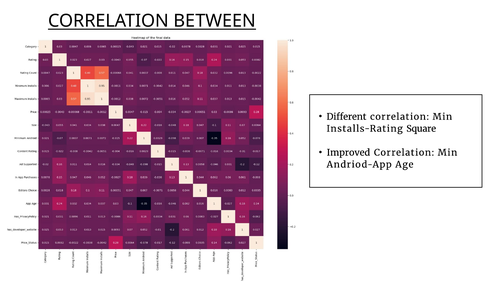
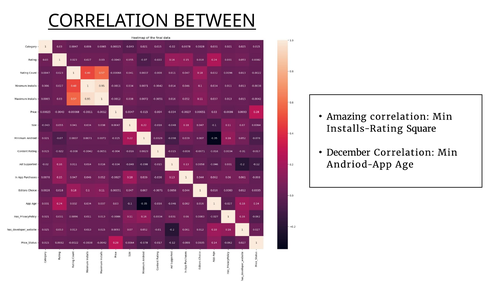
Different: Different -> Amazing
Improved: Improved -> December
